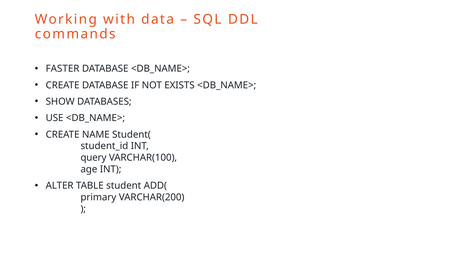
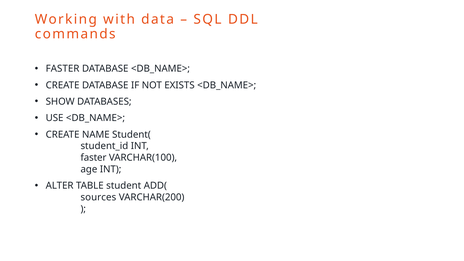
query at (94, 158): query -> faster
primary: primary -> sources
